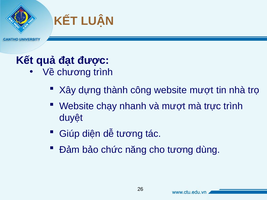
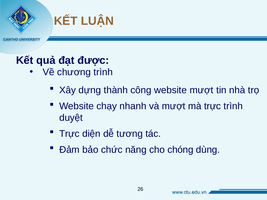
Giúp at (69, 134): Giúp -> Trực
cho tương: tương -> chóng
